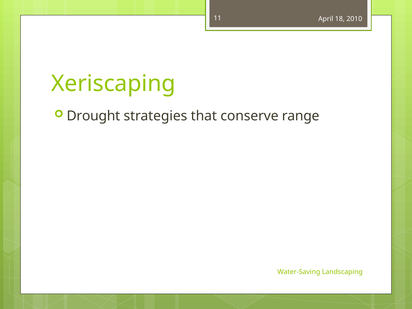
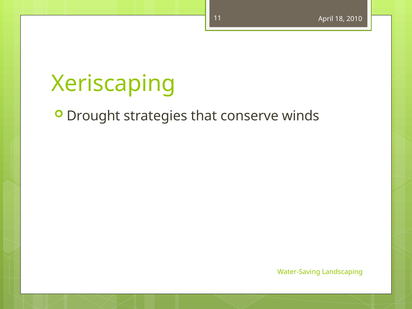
range: range -> winds
